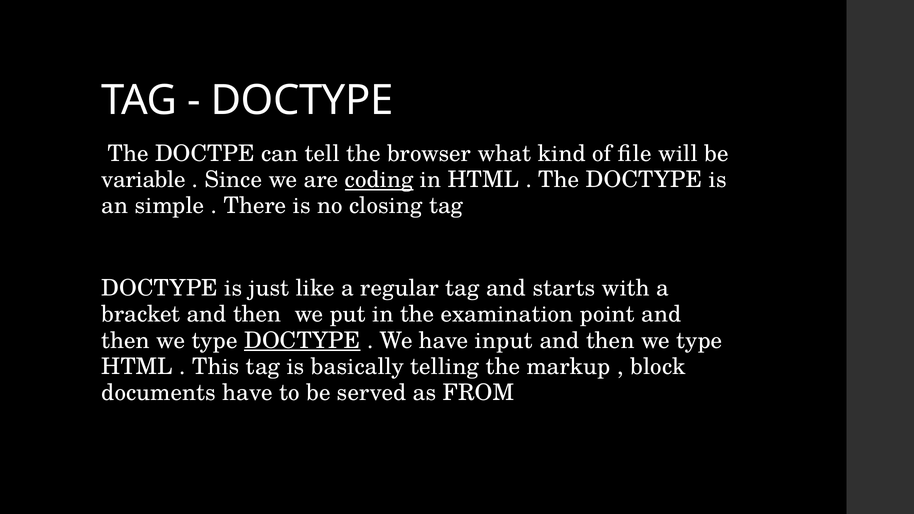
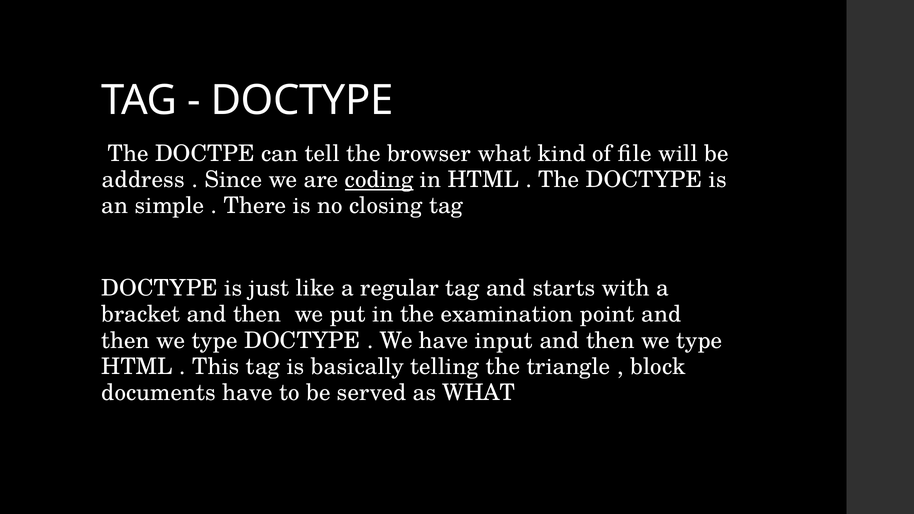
variable: variable -> address
DOCTYPE at (302, 341) underline: present -> none
markup: markup -> triangle
as FROM: FROM -> WHAT
